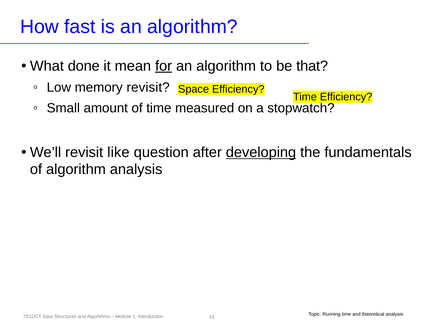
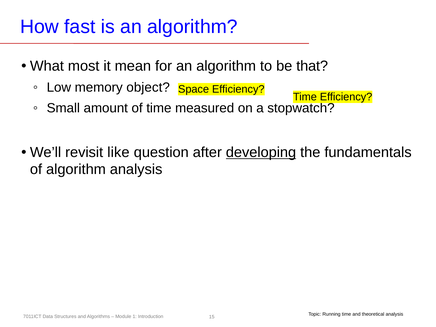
done: done -> most
for underline: present -> none
memory revisit: revisit -> object
